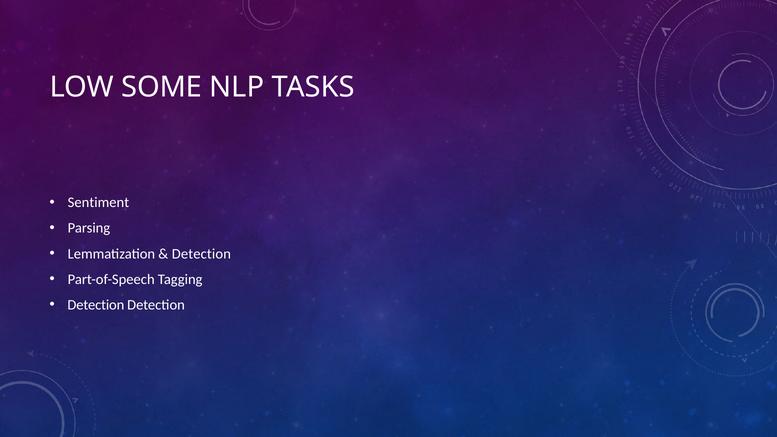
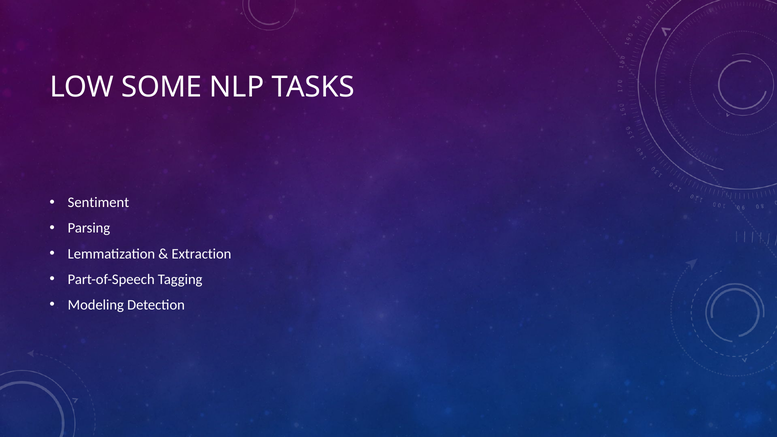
Detection at (201, 254): Detection -> Extraction
Detection at (96, 305): Detection -> Modeling
